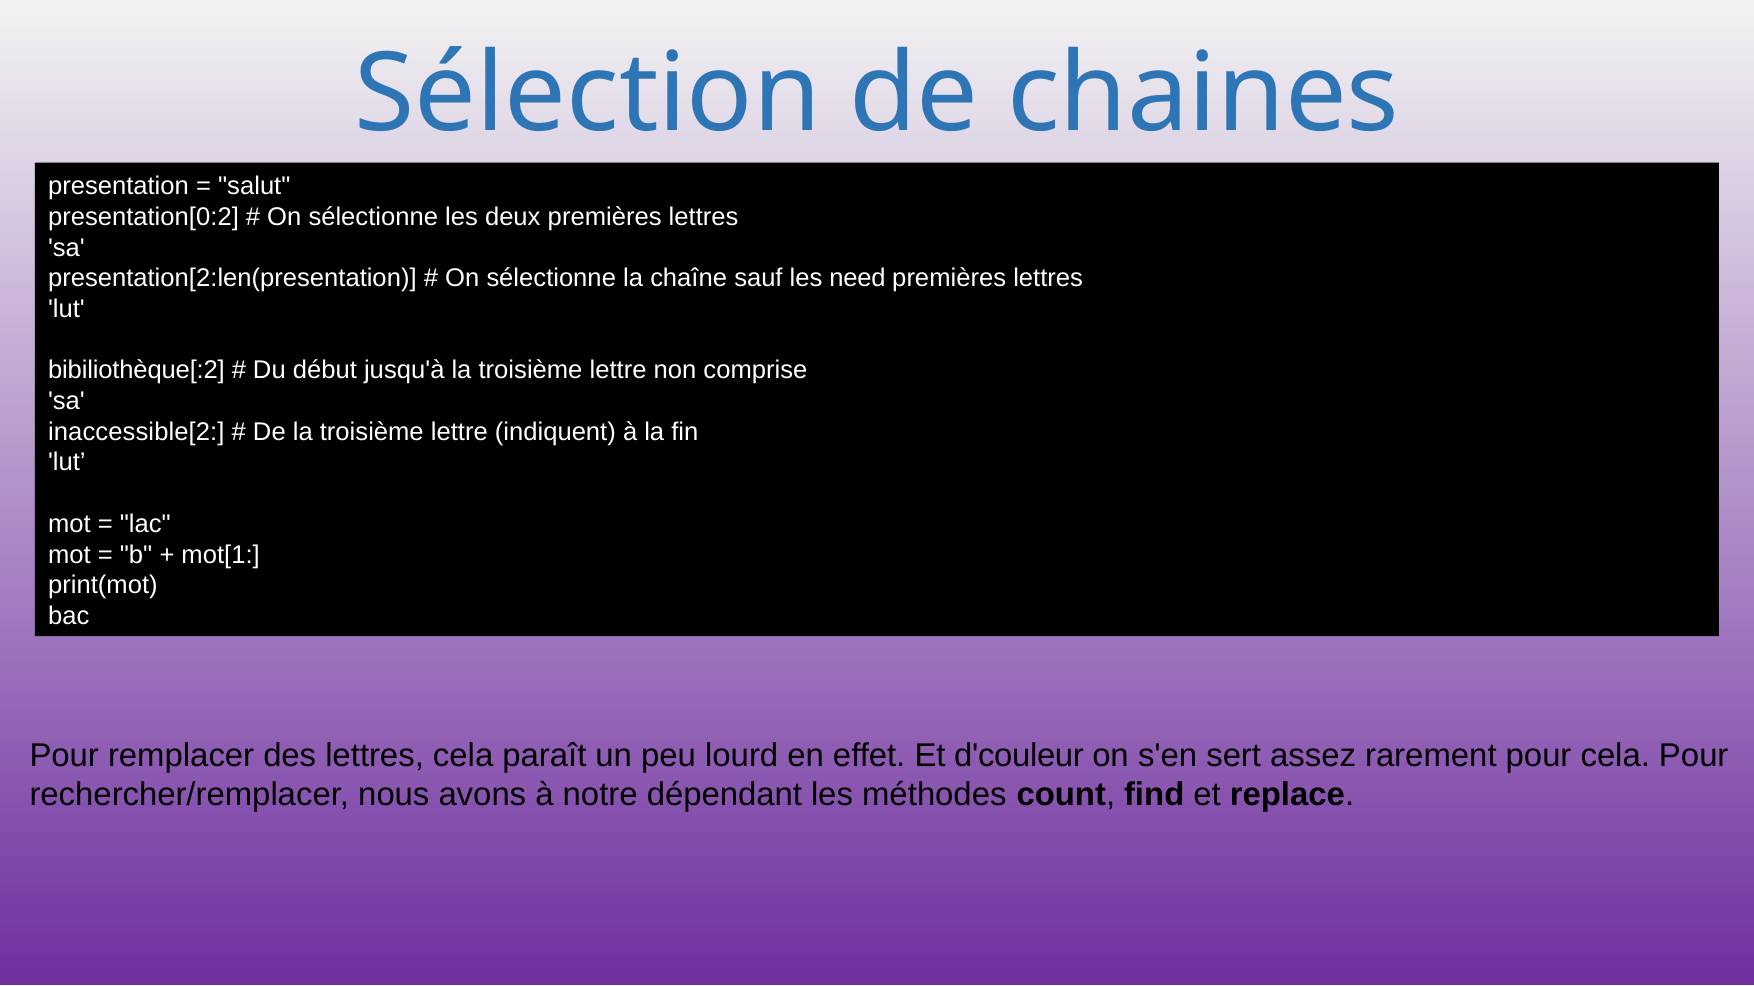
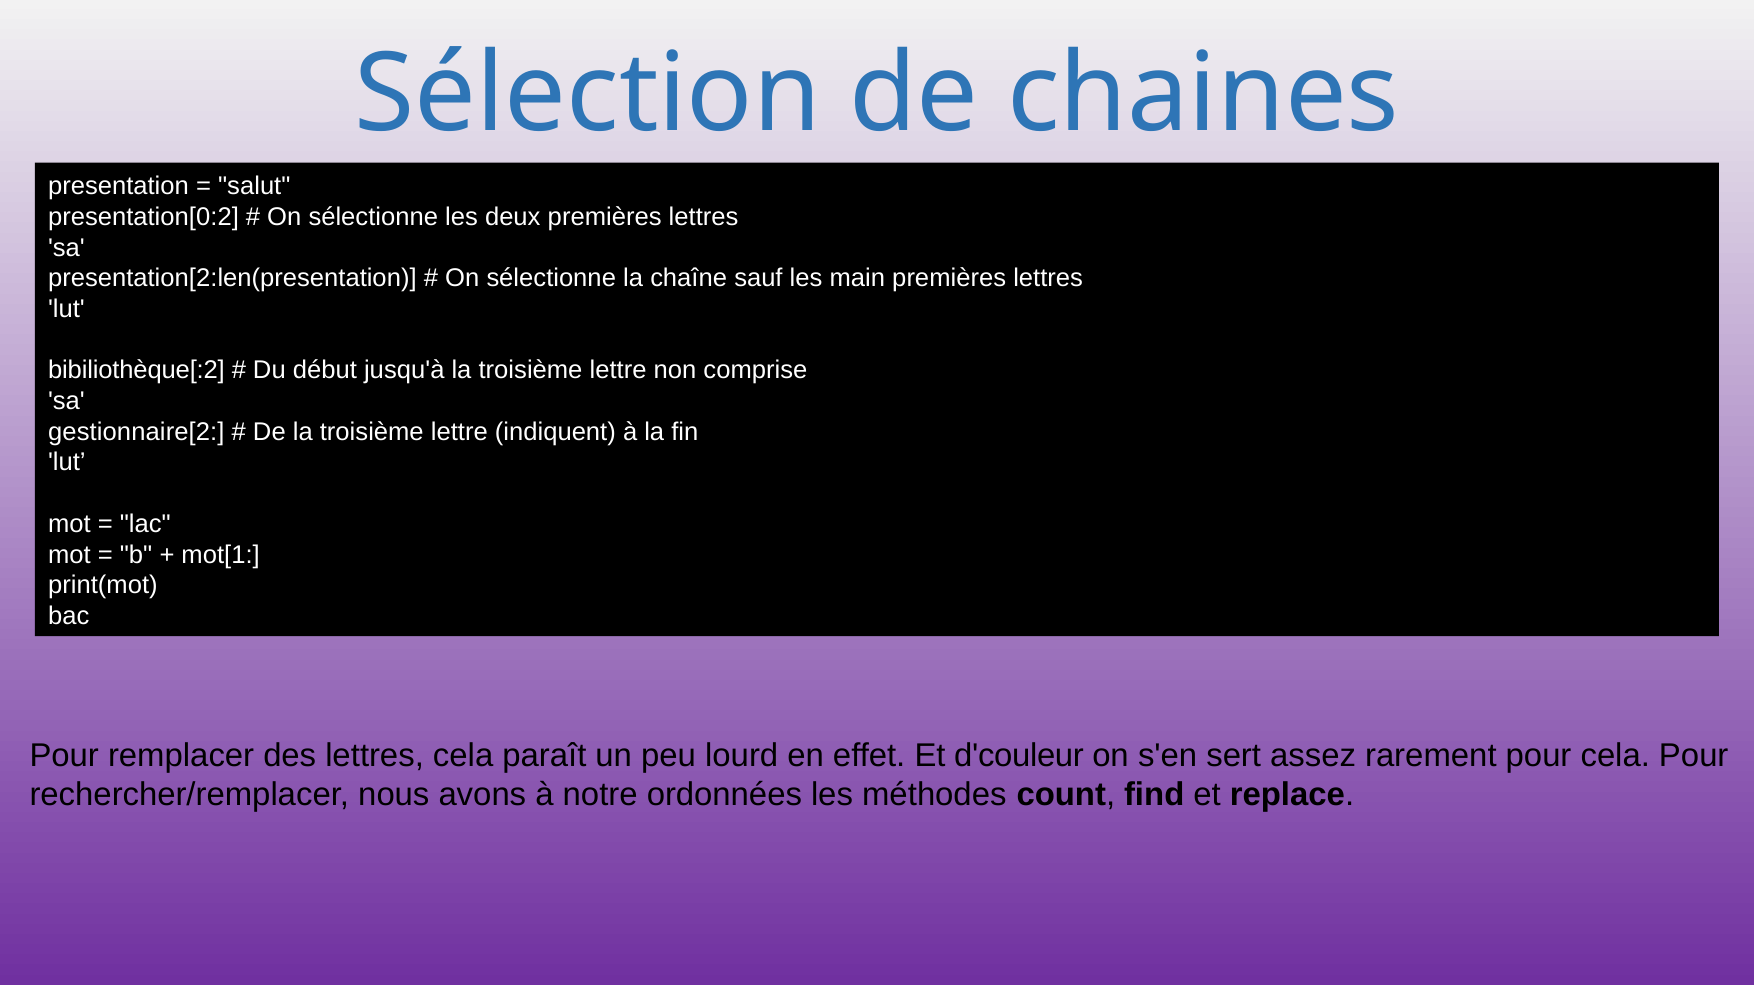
need: need -> main
inaccessible[2: inaccessible[2 -> gestionnaire[2
dépendant: dépendant -> ordonnées
